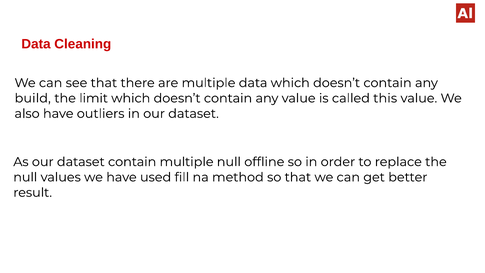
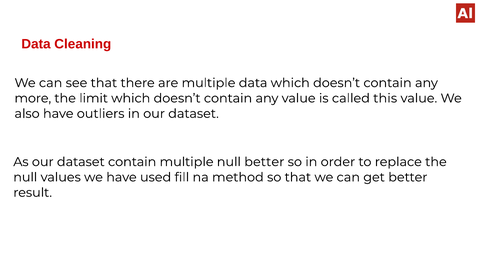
build: build -> more
null offline: offline -> better
